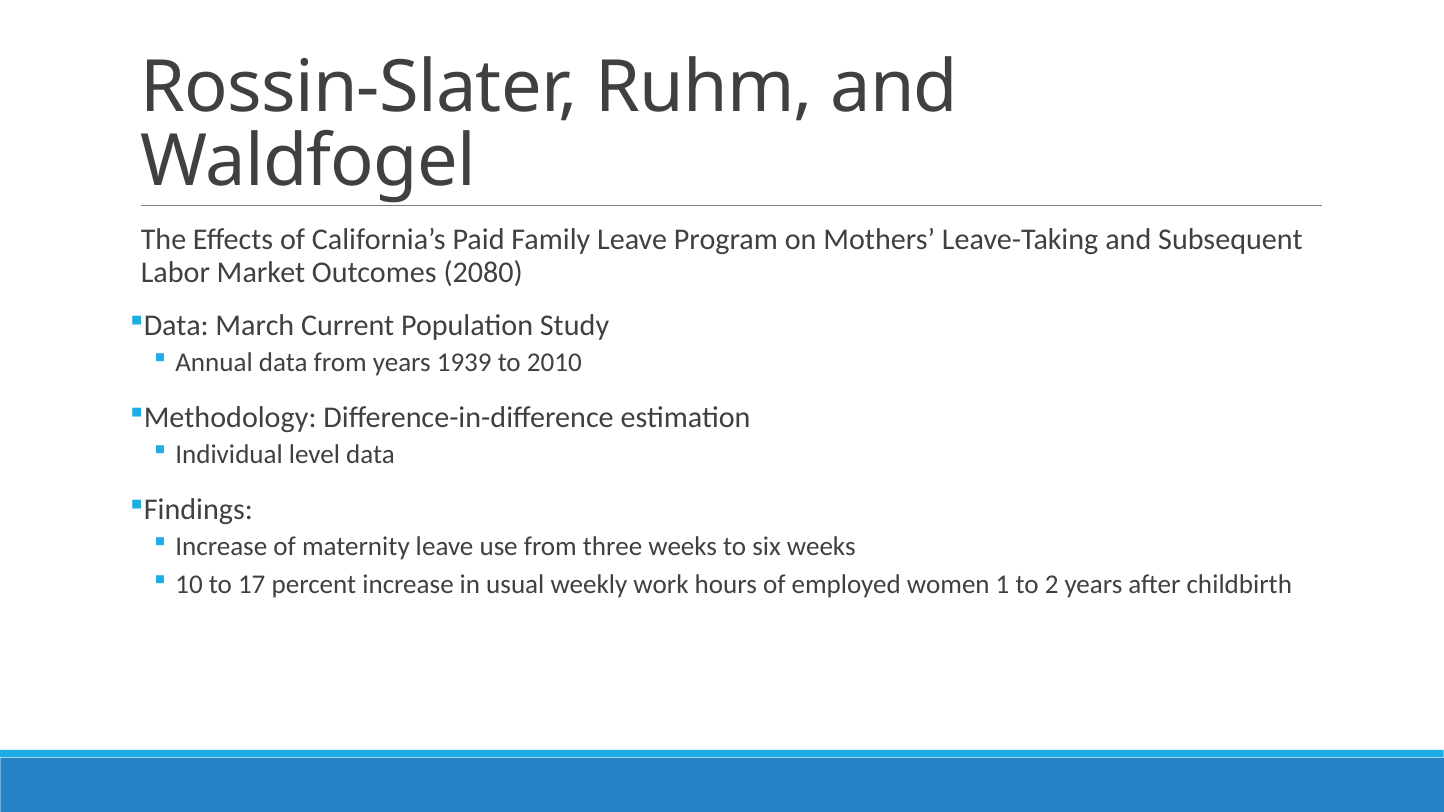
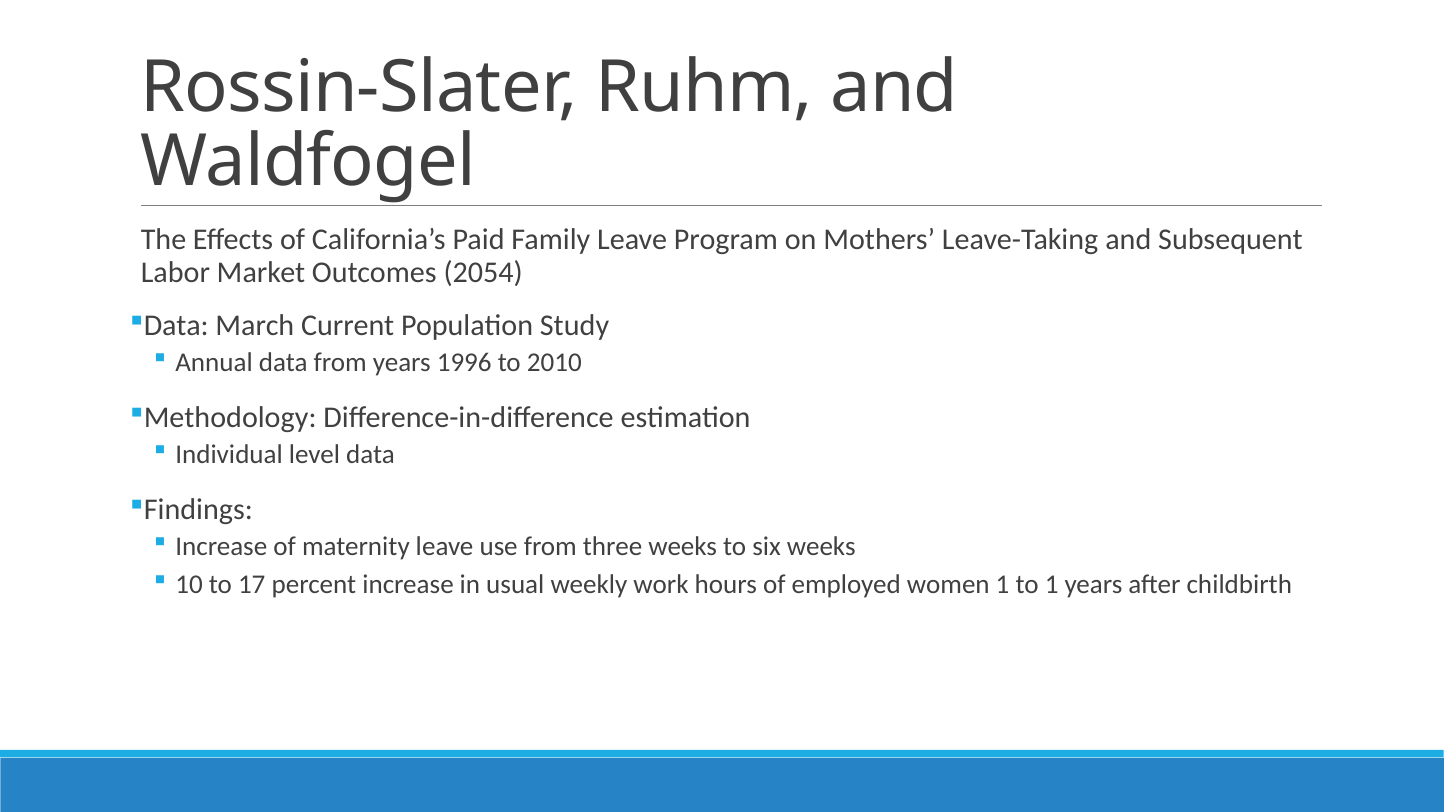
2080: 2080 -> 2054
1939: 1939 -> 1996
to 2: 2 -> 1
